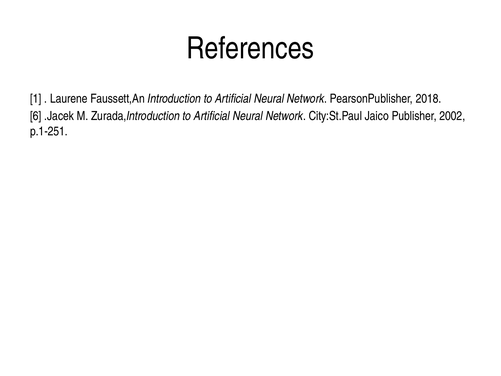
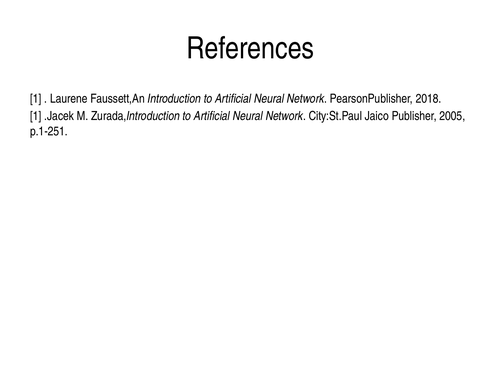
6 at (36, 116): 6 -> 1
2002: 2002 -> 2005
